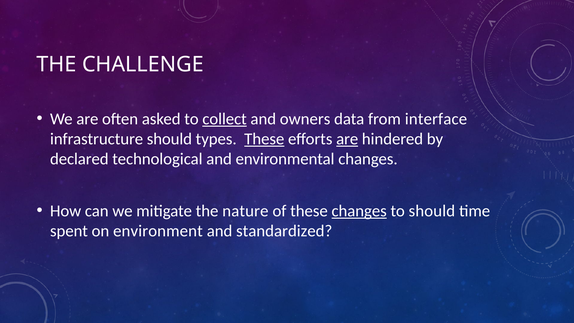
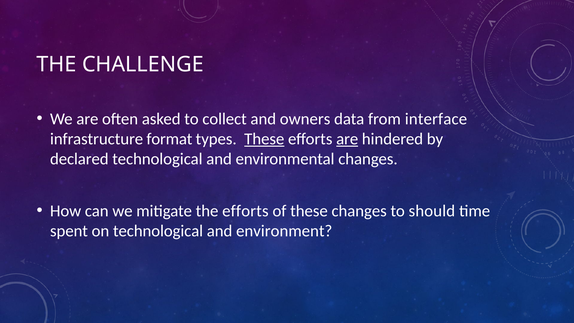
collect underline: present -> none
infrastructure should: should -> format
the nature: nature -> efforts
changes at (359, 211) underline: present -> none
on environment: environment -> technological
standardized: standardized -> environment
